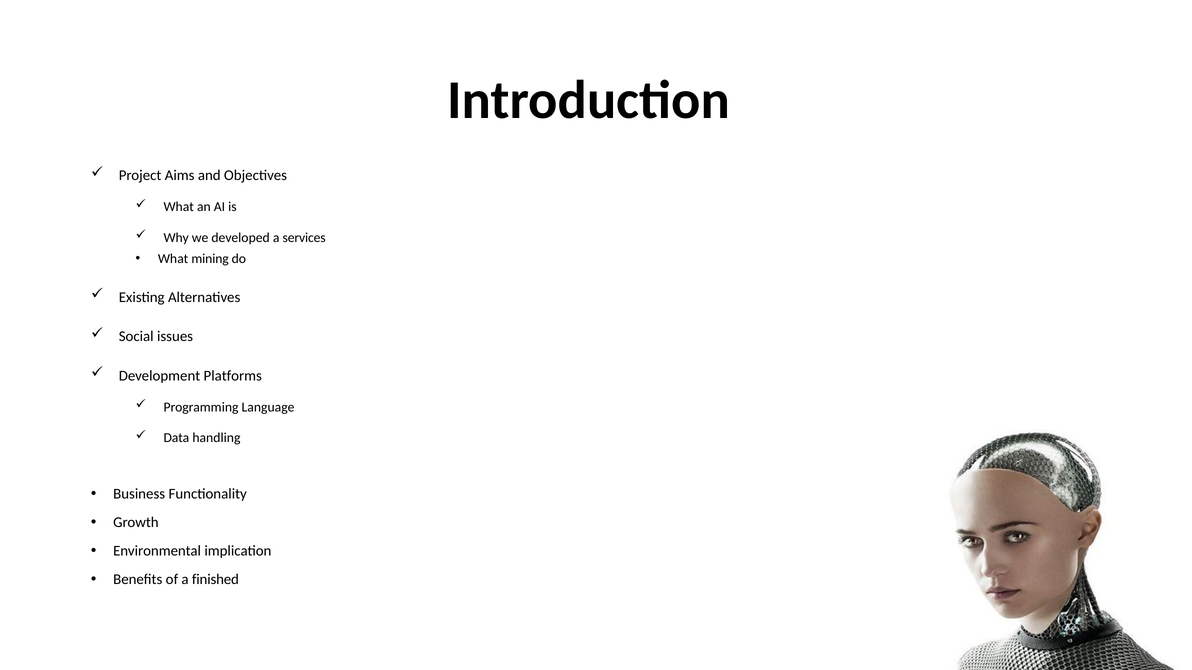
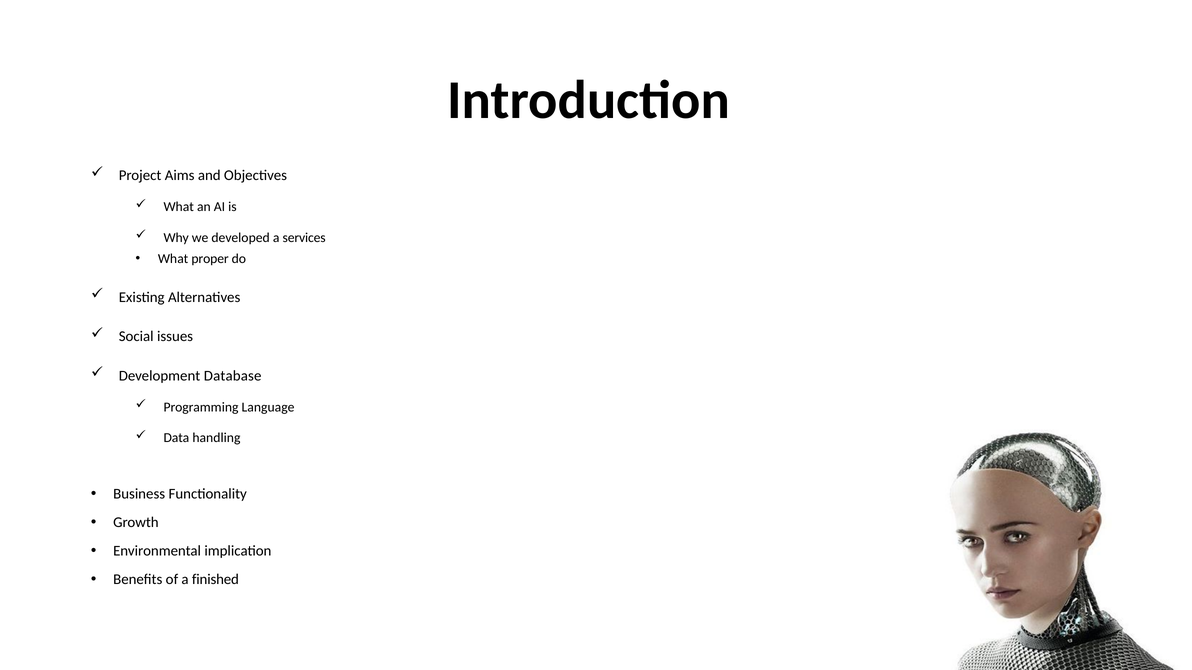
mining: mining -> proper
Platforms: Platforms -> Database
